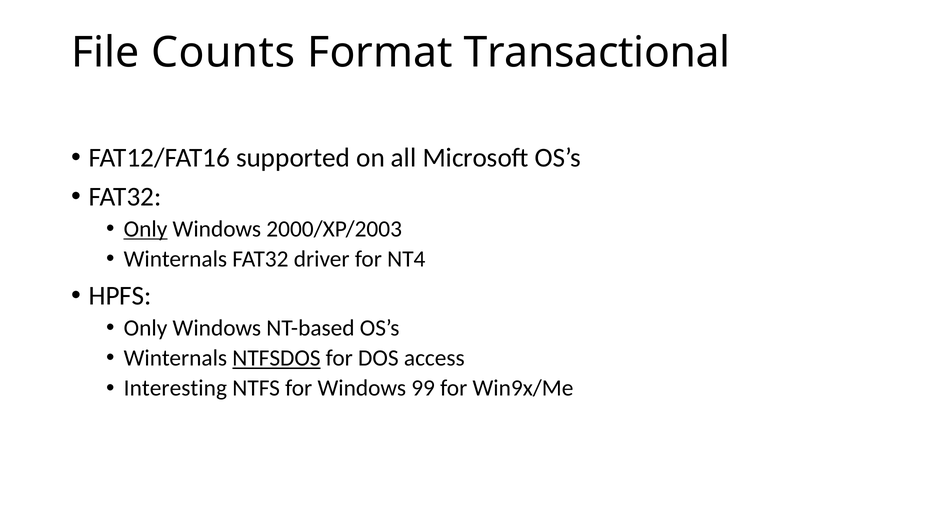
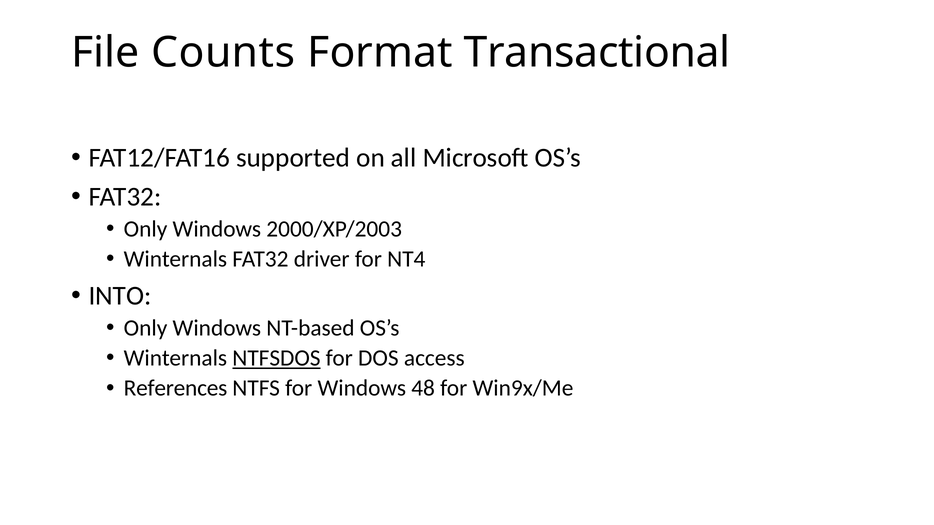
Only at (146, 229) underline: present -> none
HPFS: HPFS -> INTO
Interesting: Interesting -> References
99: 99 -> 48
